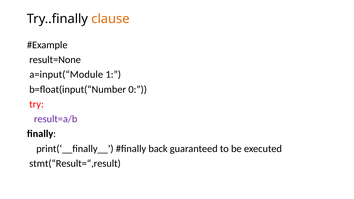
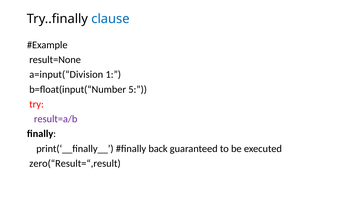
clause colour: orange -> blue
a=input(“Module: a=input(“Module -> a=input(“Division
0: 0 -> 5
stmt(“Result=“,result: stmt(“Result=“,result -> zero(“Result=“,result
